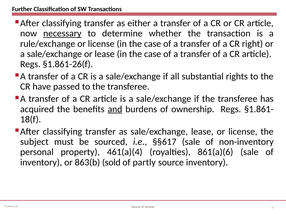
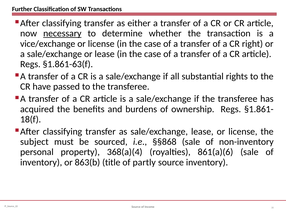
rule/exchange: rule/exchange -> vice/exchange
§1.861-26(f: §1.861-26(f -> §1.861-63(f
and underline: present -> none
§§617: §§617 -> §§868
461(a)(4: 461(a)(4 -> 368(a)(4
sold: sold -> title
